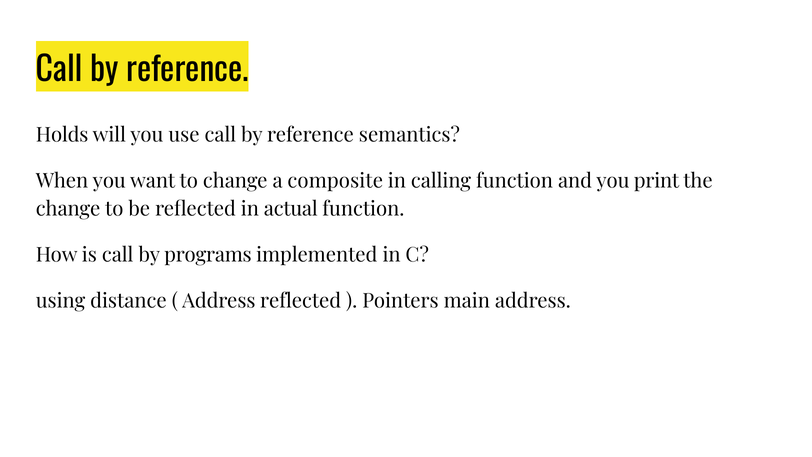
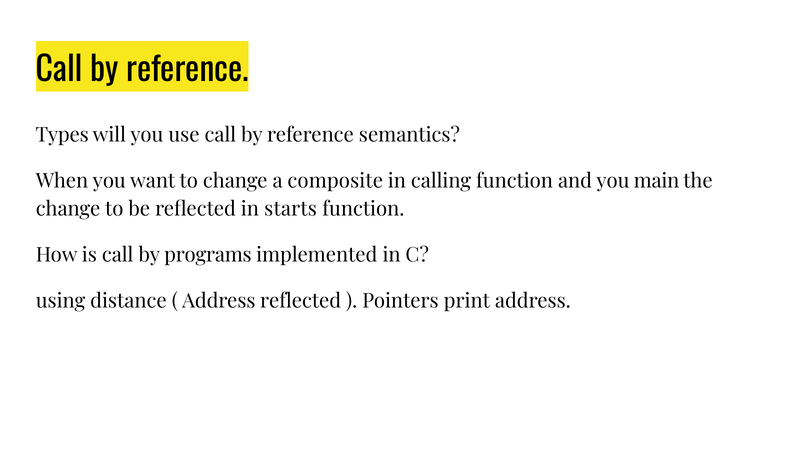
Holds: Holds -> Types
print: print -> main
actual: actual -> starts
main: main -> print
